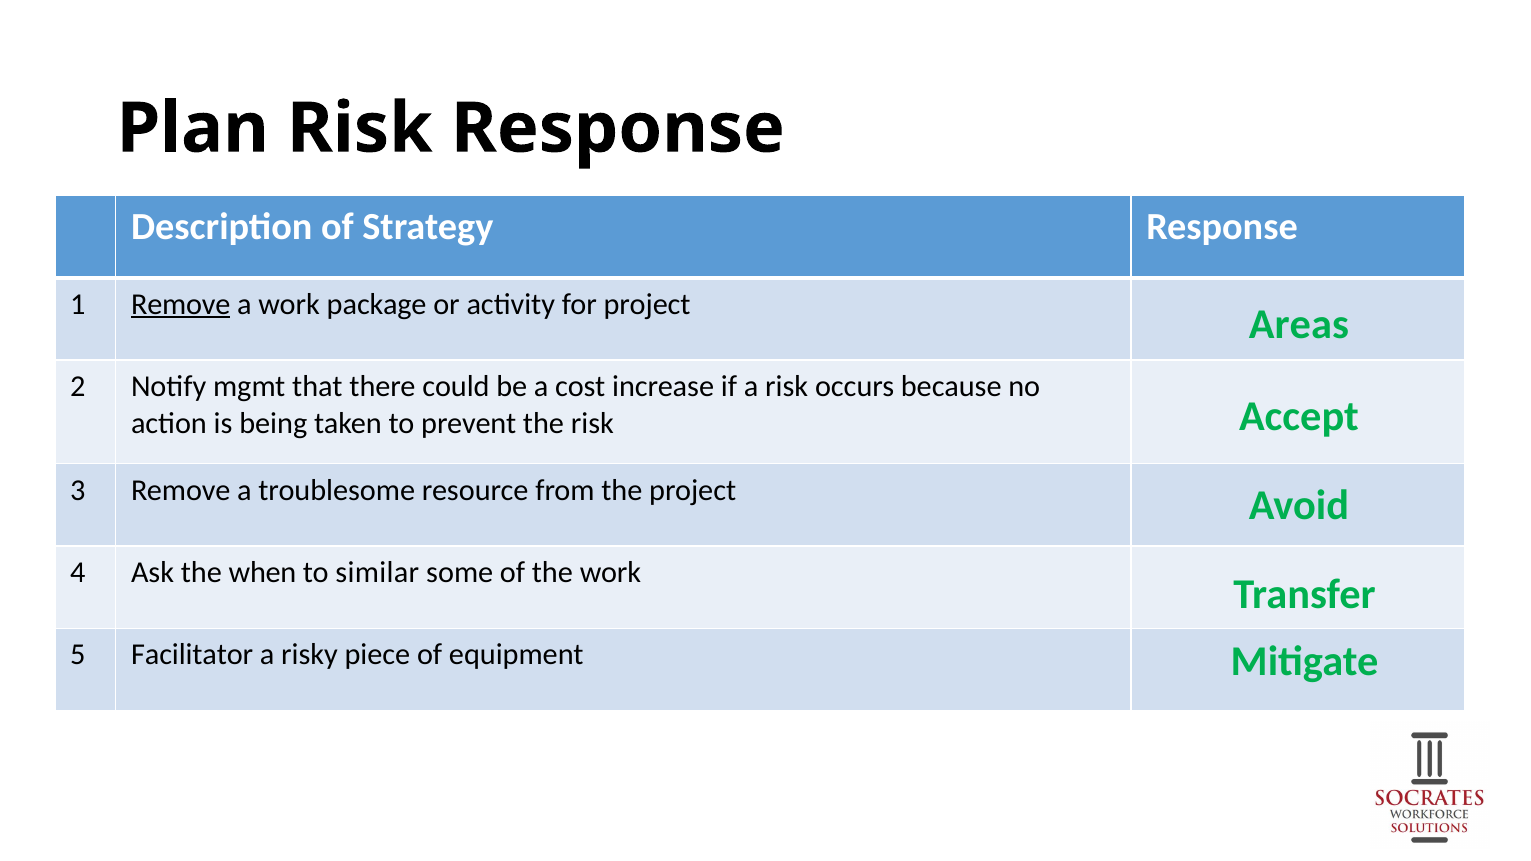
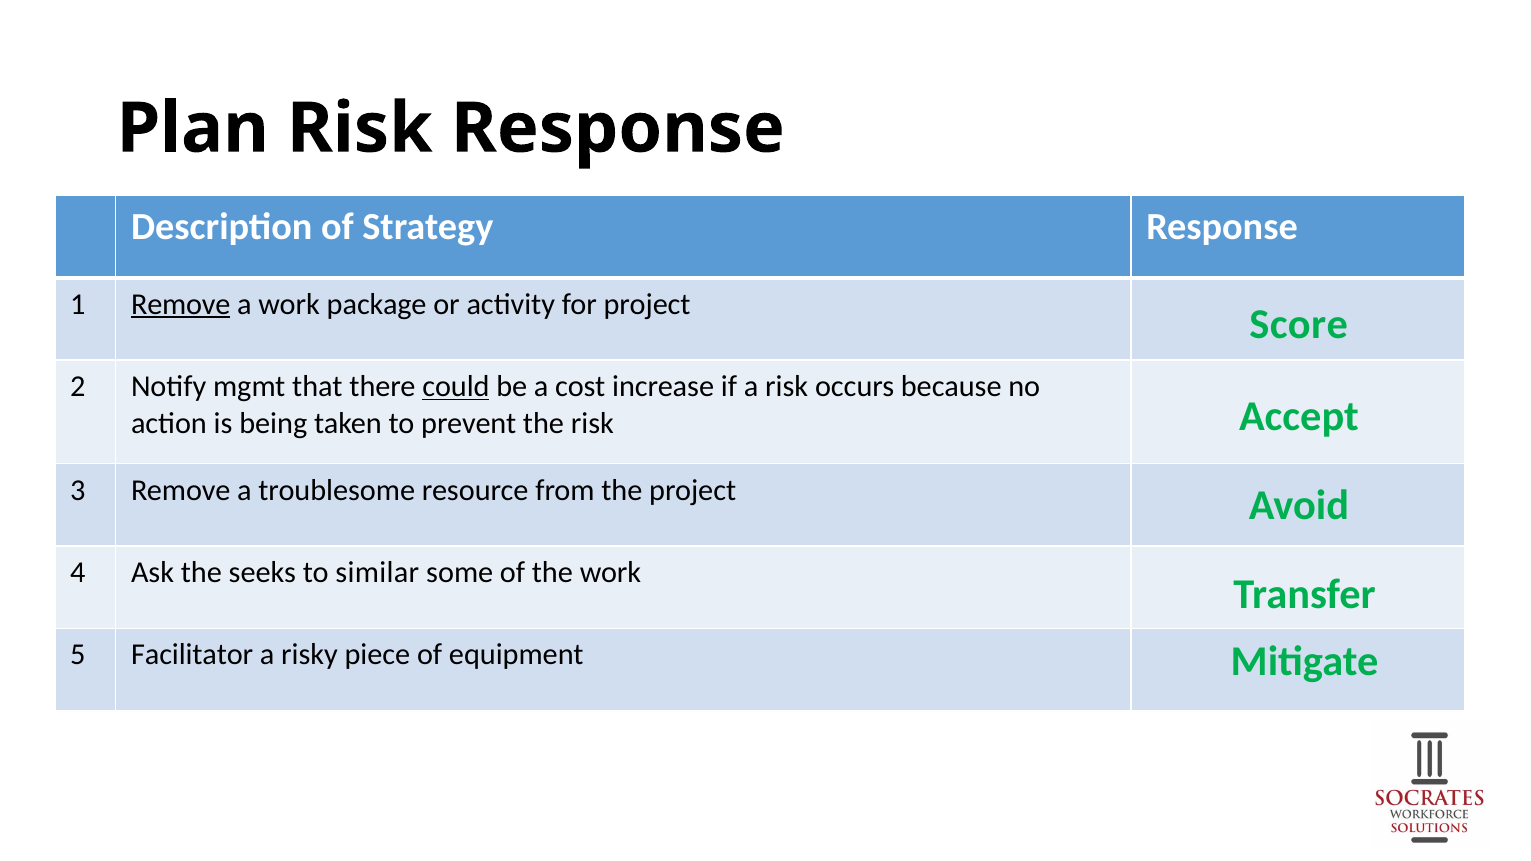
Areas: Areas -> Score
could underline: none -> present
when: when -> seeks
